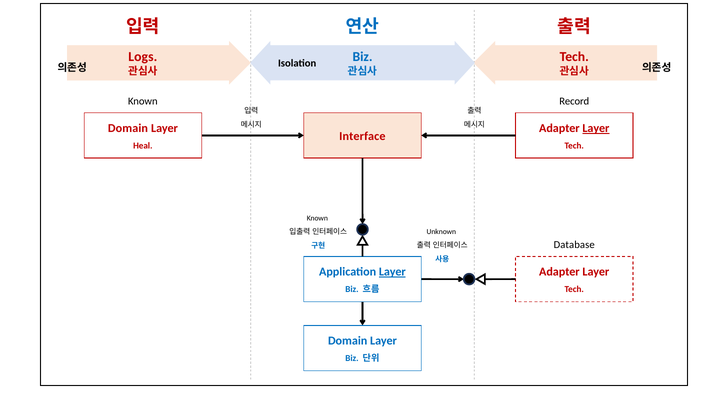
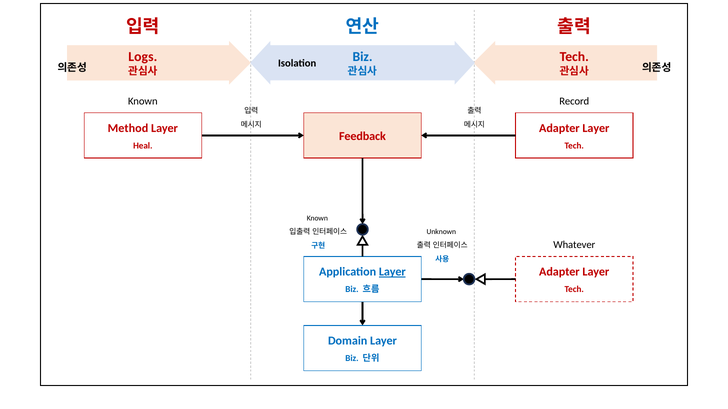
Domain at (128, 128): Domain -> Method
Layer at (596, 128) underline: present -> none
Interface: Interface -> Feedback
Database: Database -> Whatever
